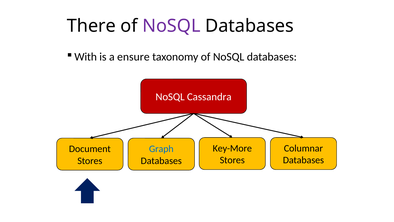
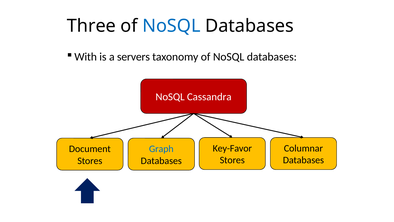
There: There -> Three
NoSQL at (171, 26) colour: purple -> blue
ensure: ensure -> servers
Key-More: Key-More -> Key-Favor
